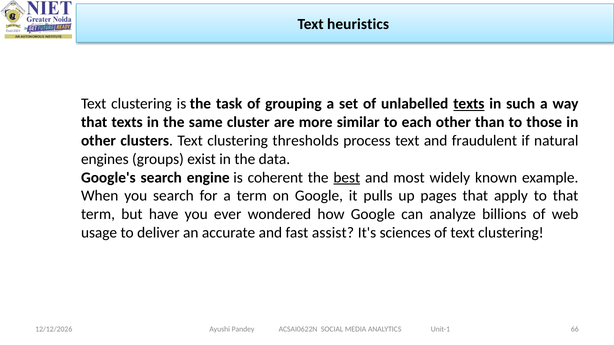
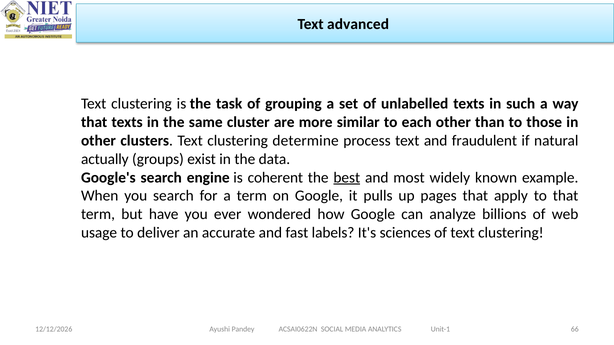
heuristics: heuristics -> advanced
texts at (469, 104) underline: present -> none
thresholds: thresholds -> determine
engines: engines -> actually
assist: assist -> labels
